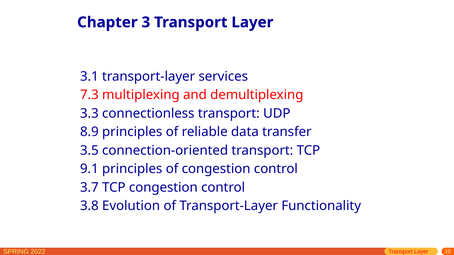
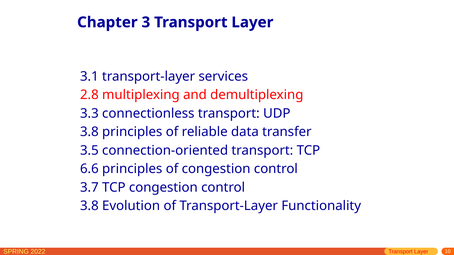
7.3: 7.3 -> 2.8
8.9 at (89, 132): 8.9 -> 3.8
9.1: 9.1 -> 6.6
